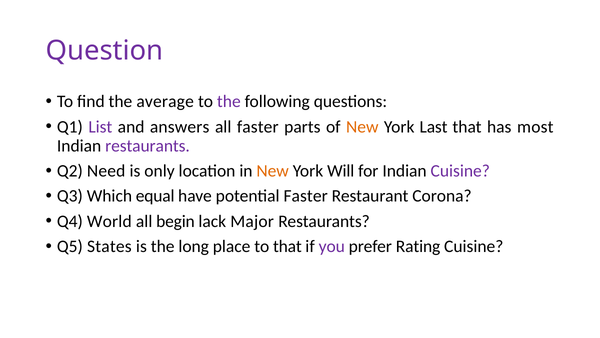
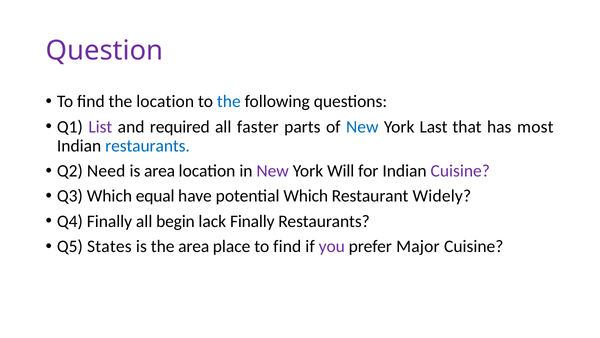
the average: average -> location
the at (229, 101) colour: purple -> blue
answers: answers -> required
New at (362, 127) colour: orange -> blue
restaurants at (148, 146) colour: purple -> blue
is only: only -> area
New at (273, 171) colour: orange -> purple
potential Faster: Faster -> Which
Corona: Corona -> Widely
Q4 World: World -> Finally
lack Major: Major -> Finally
the long: long -> area
place to that: that -> find
Rating: Rating -> Major
